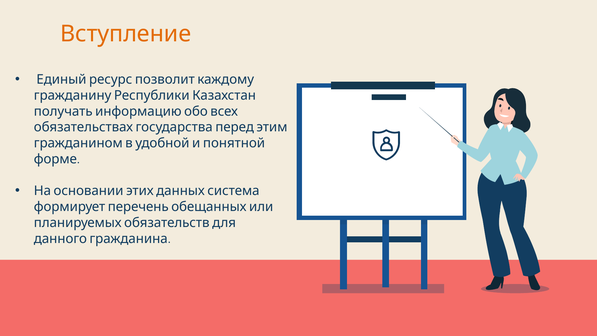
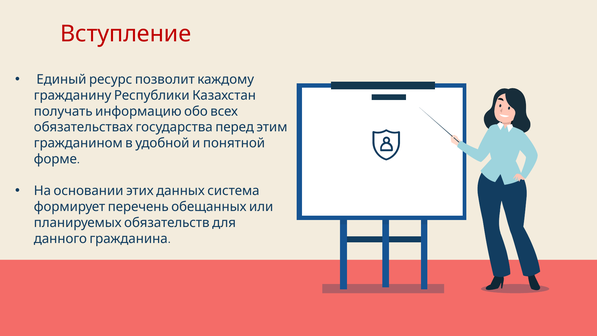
Вступление colour: orange -> red
